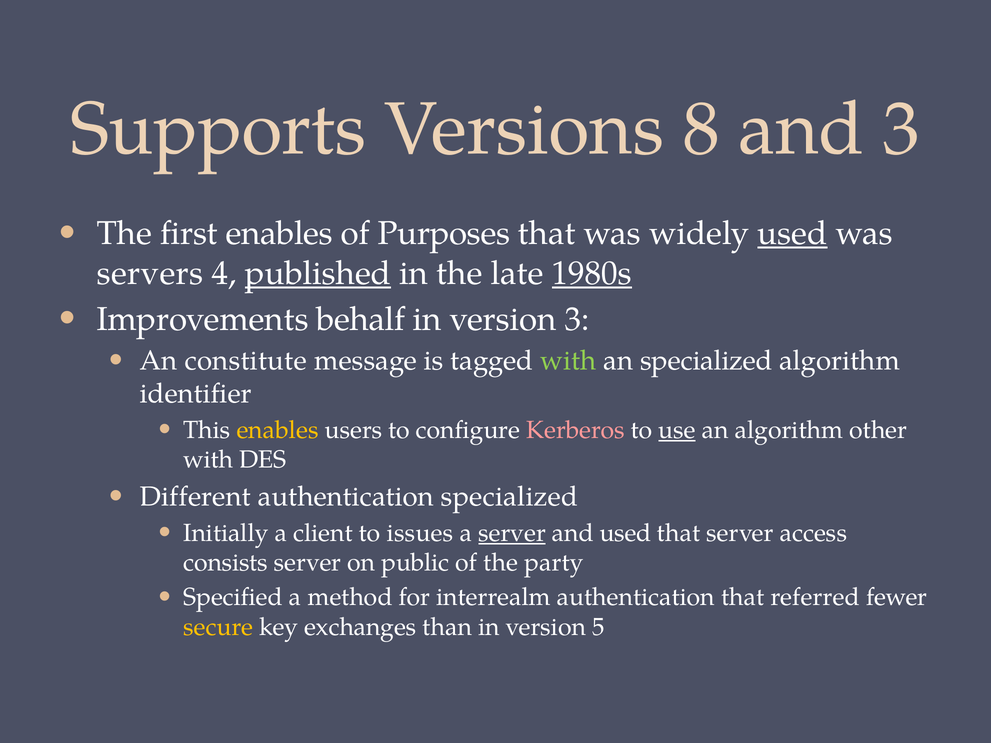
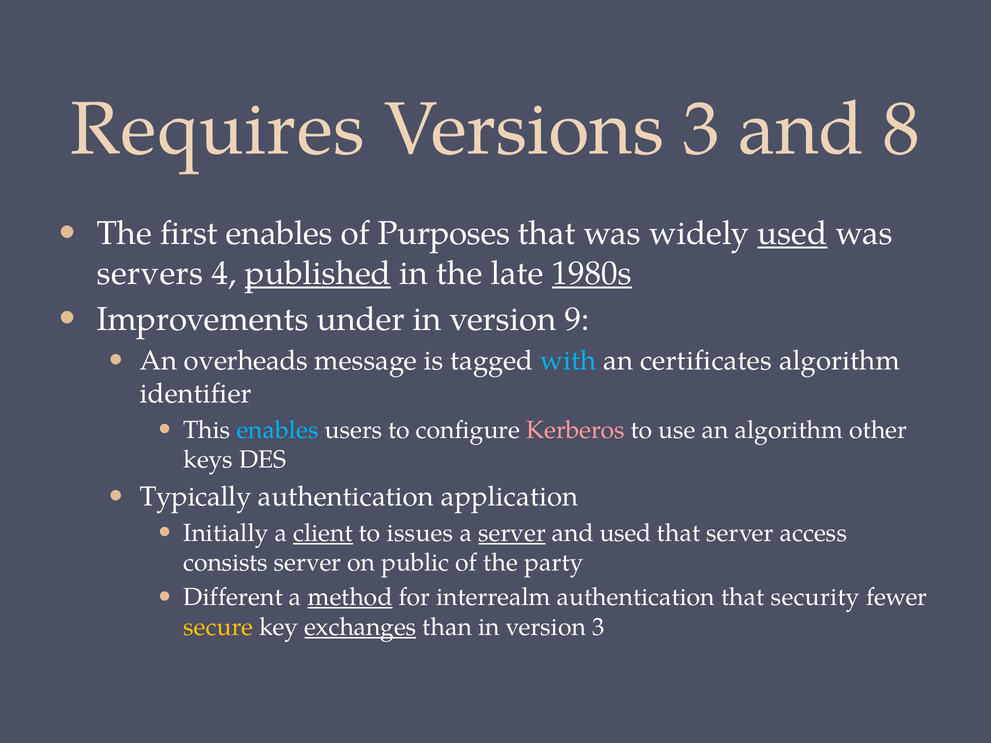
Supports: Supports -> Requires
Versions 8: 8 -> 3
and 3: 3 -> 8
behalf: behalf -> under
version 3: 3 -> 9
constitute: constitute -> overheads
with at (568, 361) colour: light green -> light blue
an specialized: specialized -> certificates
enables at (278, 430) colour: yellow -> light blue
use underline: present -> none
with at (208, 460): with -> keys
Different: Different -> Typically
authentication specialized: specialized -> application
client underline: none -> present
Specified: Specified -> Different
method underline: none -> present
referred: referred -> security
exchanges underline: none -> present
version 5: 5 -> 3
